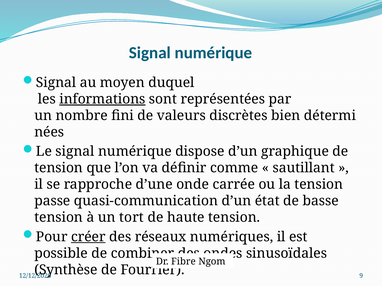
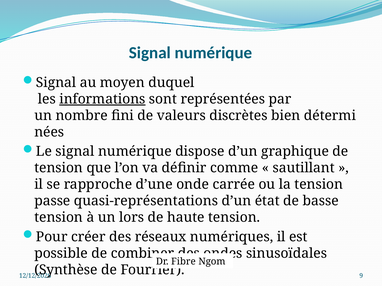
quasi-communication: quasi-communication -> quasi-représentations
tort: tort -> lors
créer underline: present -> none
